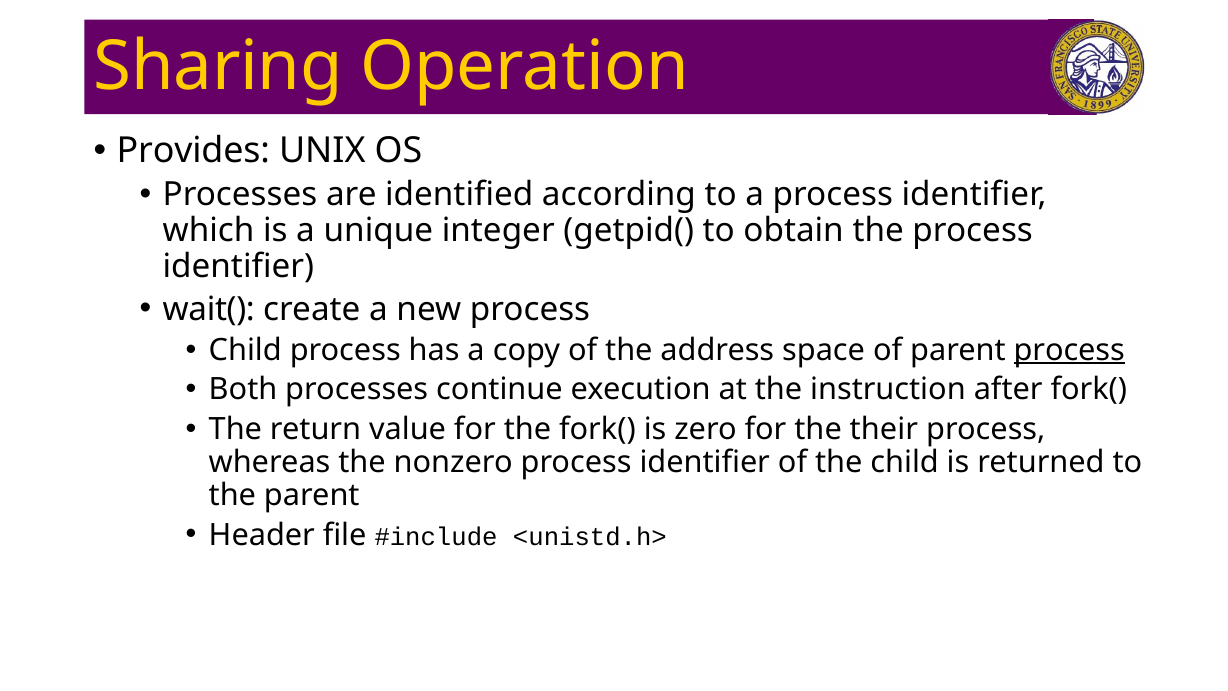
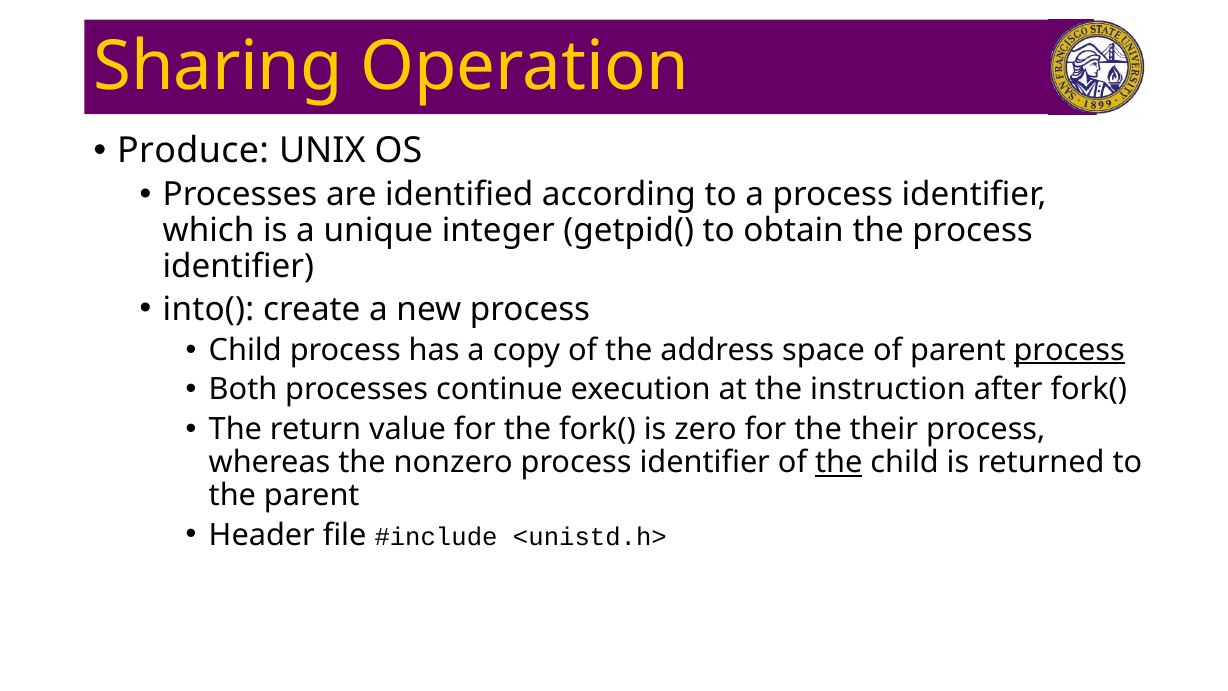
Provides: Provides -> Produce
wait(: wait( -> into(
the at (839, 462) underline: none -> present
